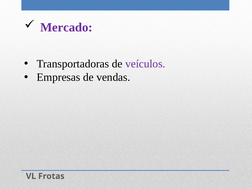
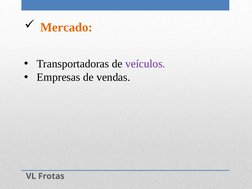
Mercado colour: purple -> orange
